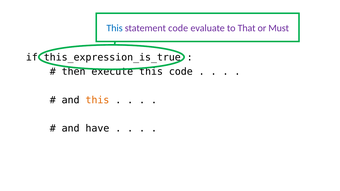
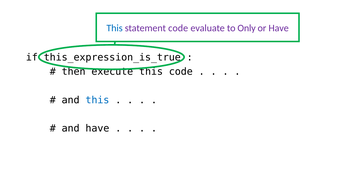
That: That -> Only
or Must: Must -> Have
this at (97, 100) colour: orange -> blue
